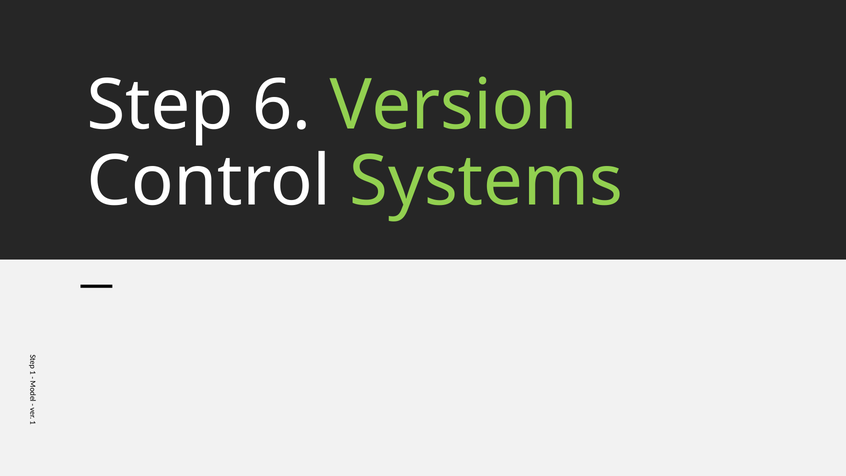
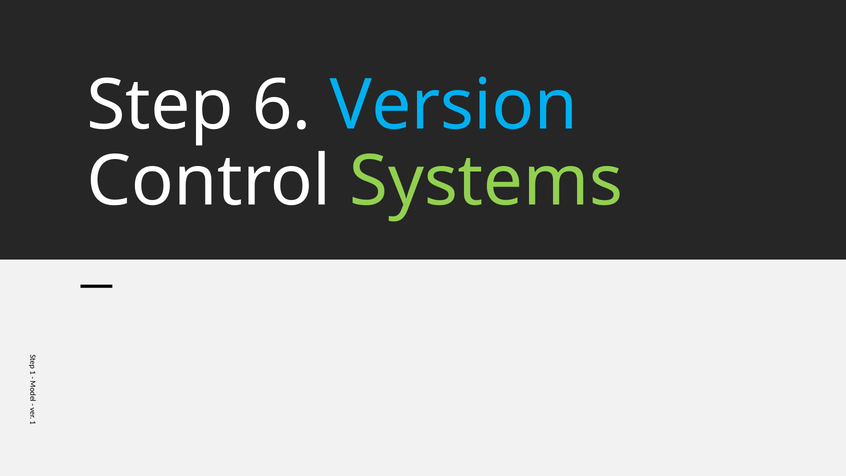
Version colour: light green -> light blue
